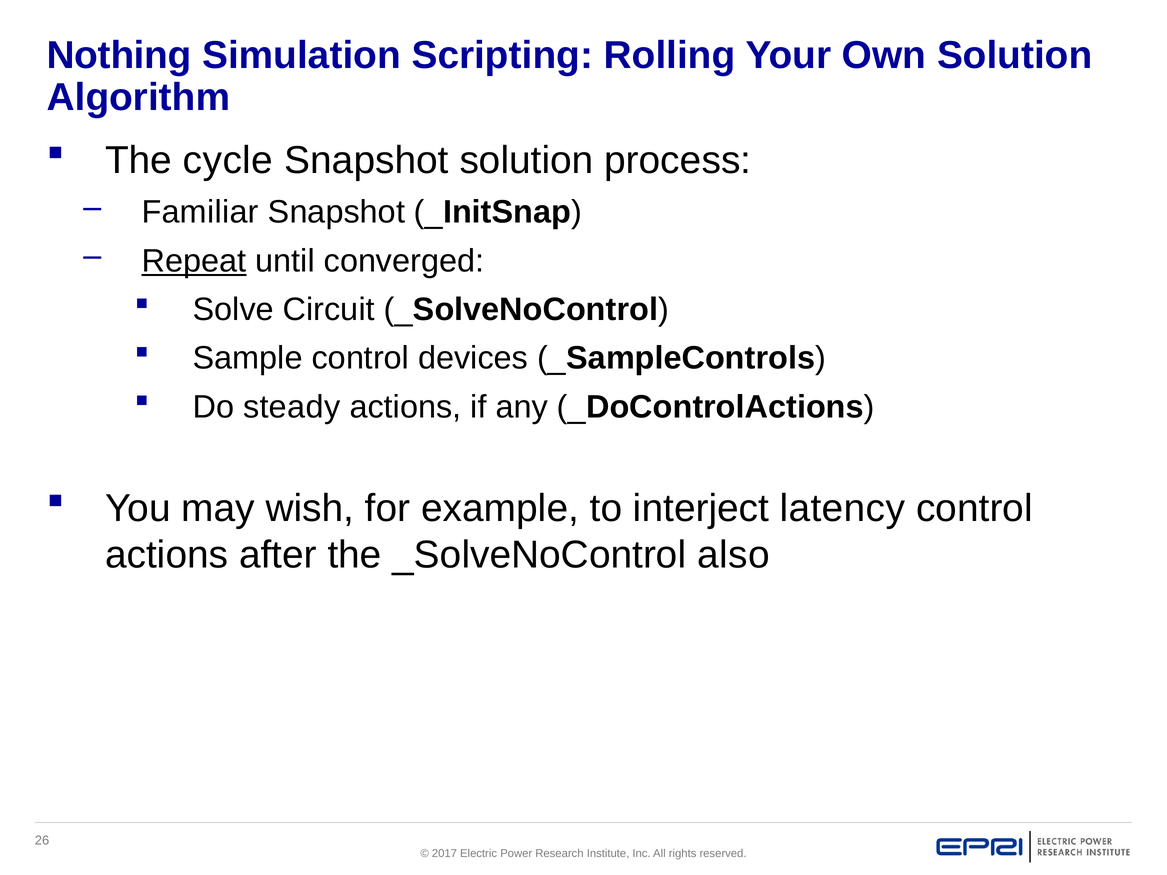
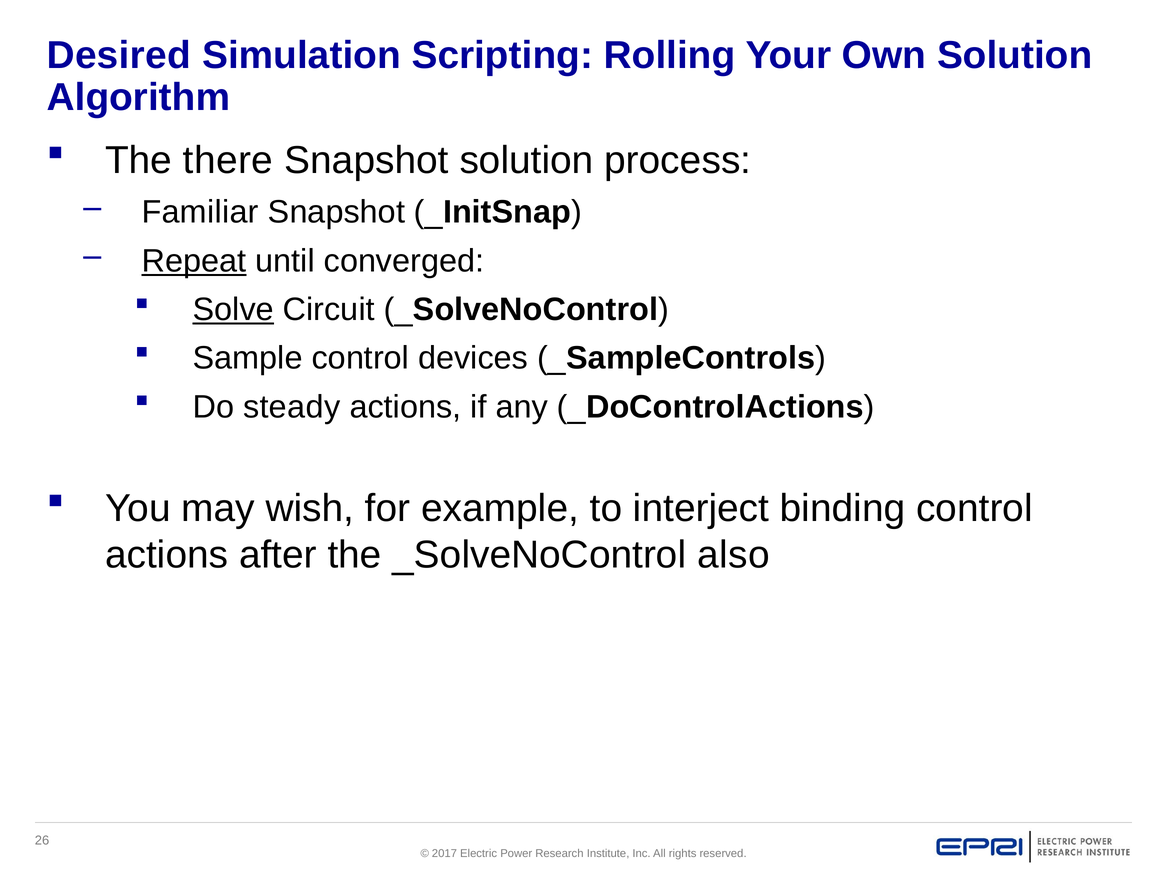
Nothing: Nothing -> Desired
cycle: cycle -> there
Solve underline: none -> present
latency: latency -> binding
